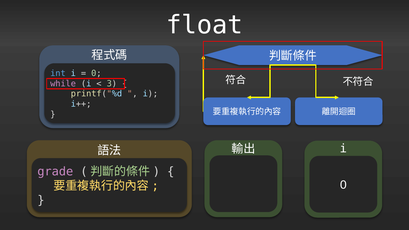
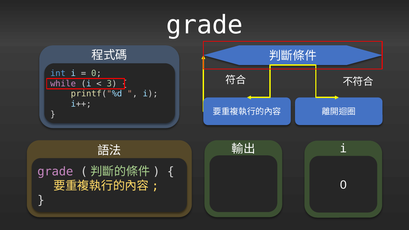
float at (204, 25): float -> grade
